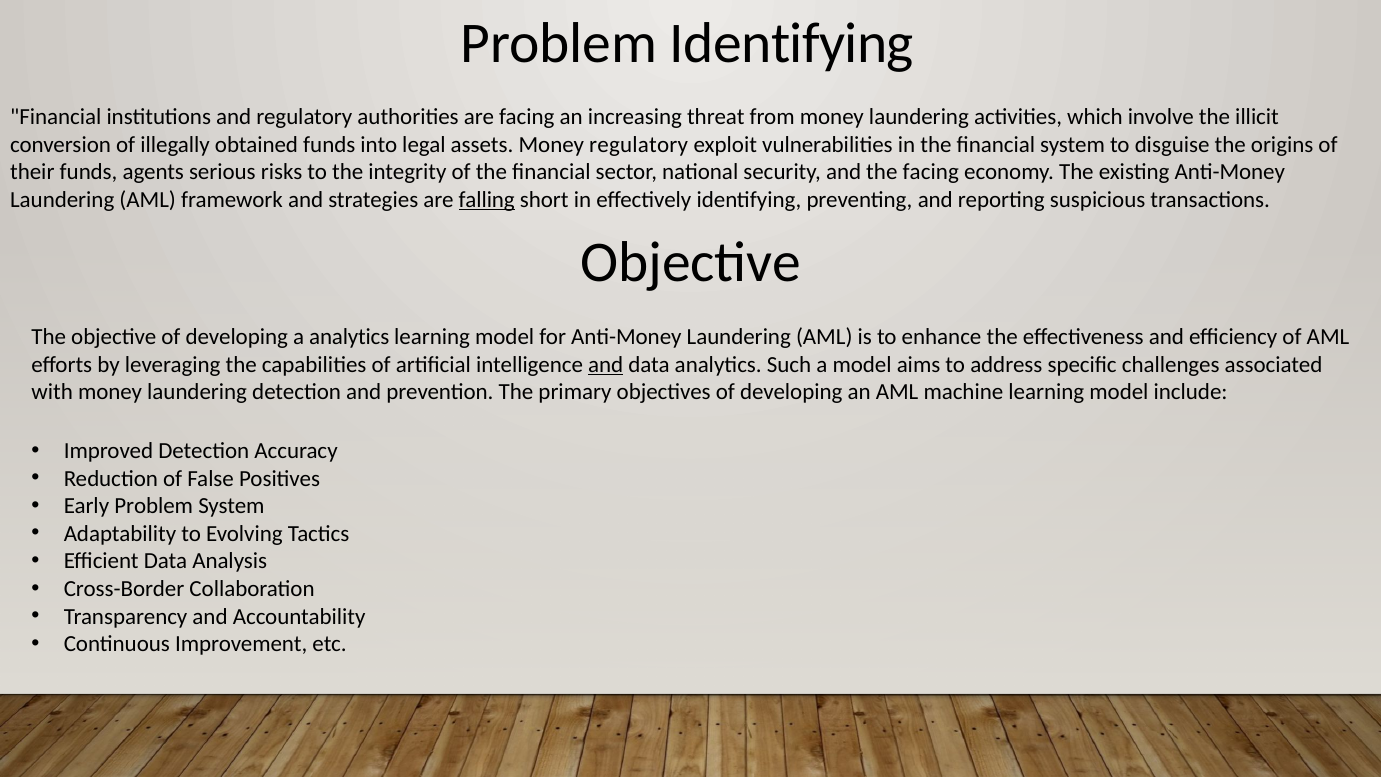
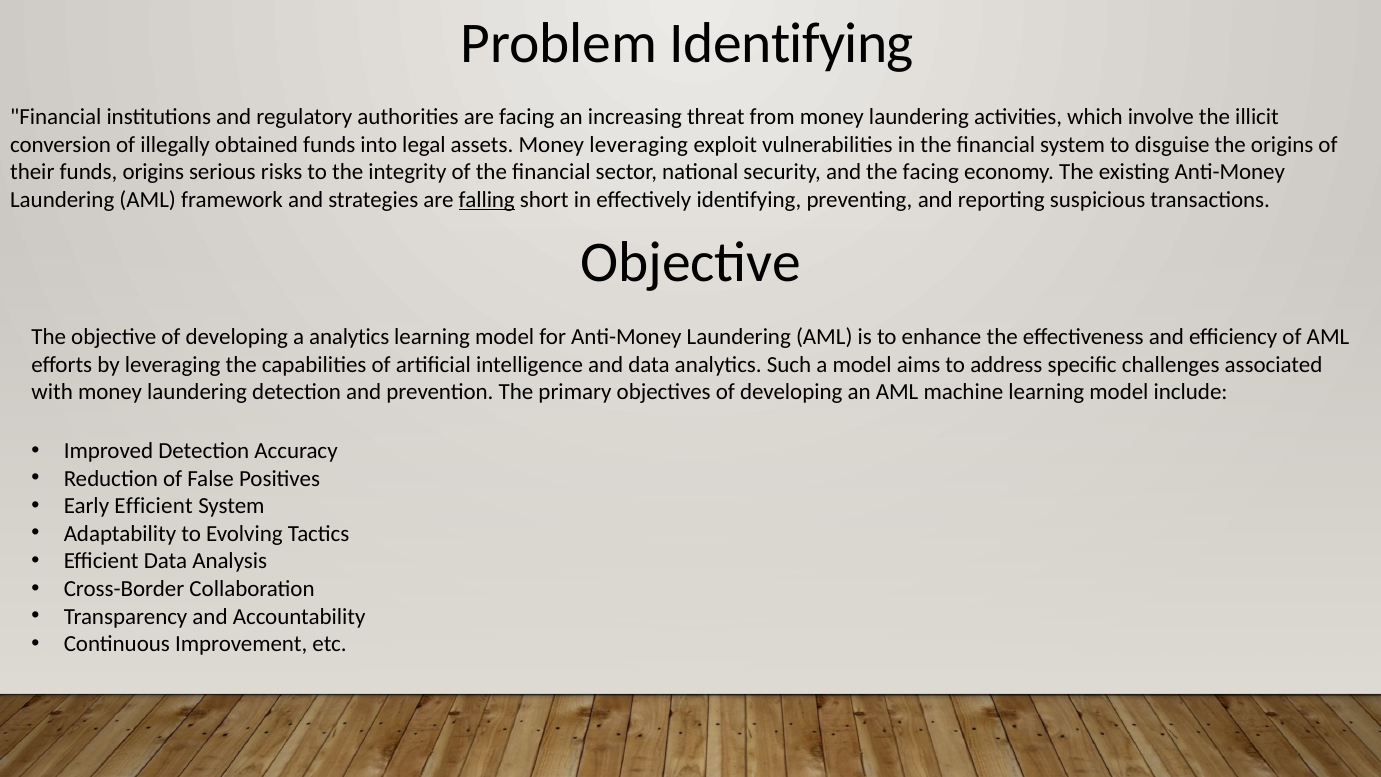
Money regulatory: regulatory -> leveraging
funds agents: agents -> origins
and at (606, 364) underline: present -> none
Early Problem: Problem -> Efficient
